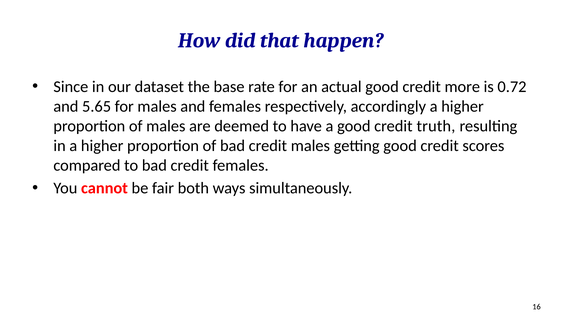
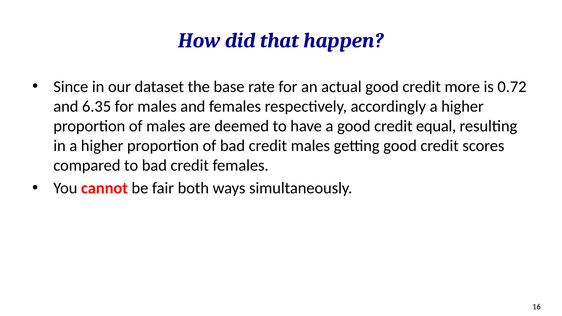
5.65: 5.65 -> 6.35
truth: truth -> equal
